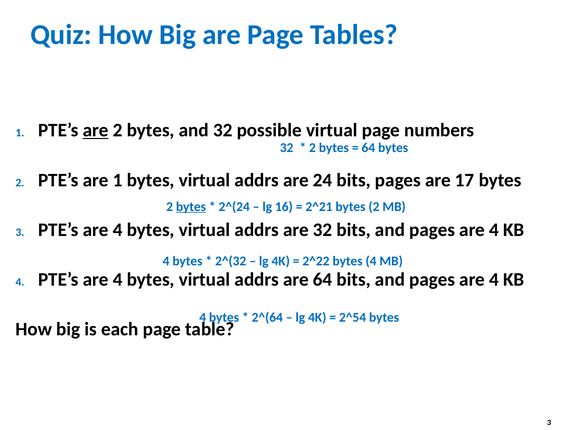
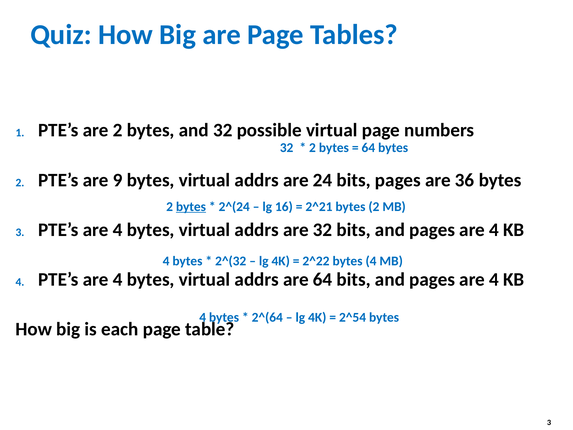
are at (96, 130) underline: present -> none
are 1: 1 -> 9
17: 17 -> 36
